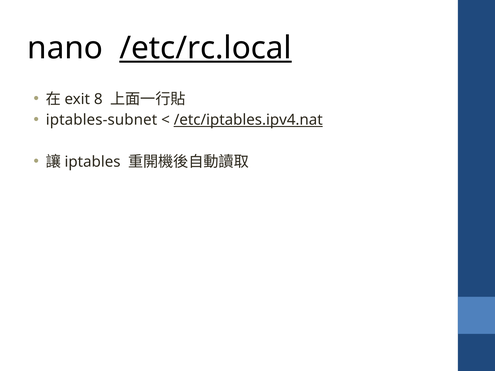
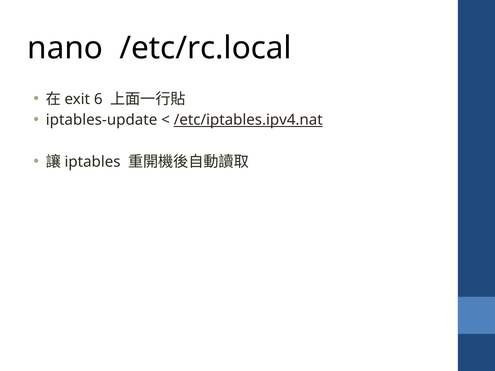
/etc/rc.local underline: present -> none
8: 8 -> 6
iptables-subnet: iptables-subnet -> iptables-update
